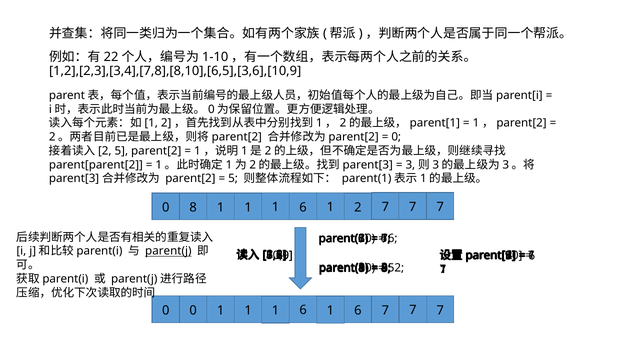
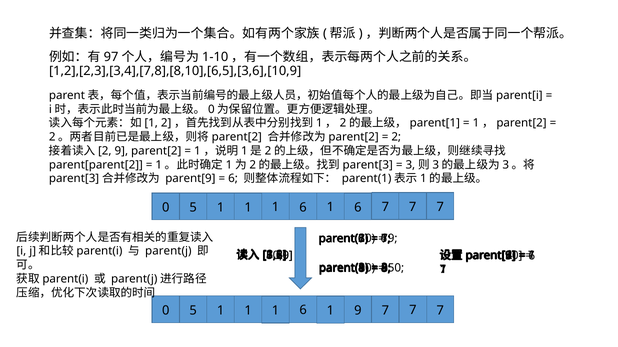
22: 22 -> 97
0 at (396, 137): 0 -> 2
5 at (121, 151): 5 -> 9
parent[2 at (190, 179): parent[2 -> parent[9
5 at (233, 179): 5 -> 6
8 at (193, 208): 8 -> 5
2 at (358, 208): 2 -> 6
6 at (393, 239): 6 -> 9
parent(j underline: present -> none
52: 52 -> 50
0 at (193, 311): 0 -> 5
6 at (358, 311): 6 -> 9
